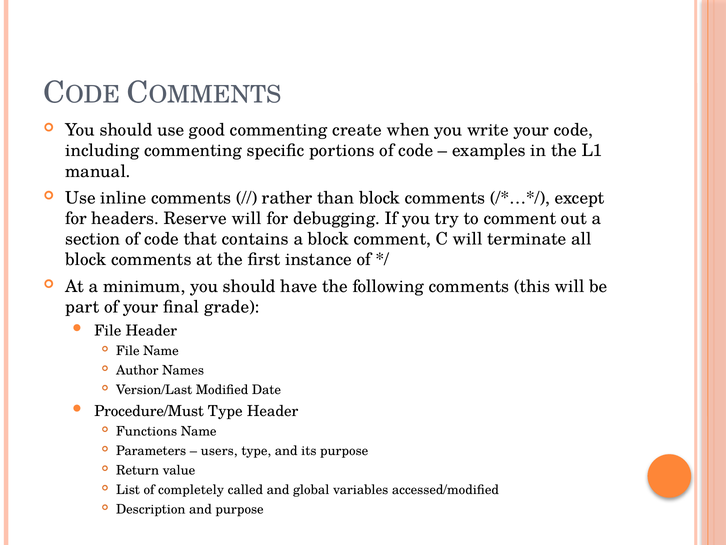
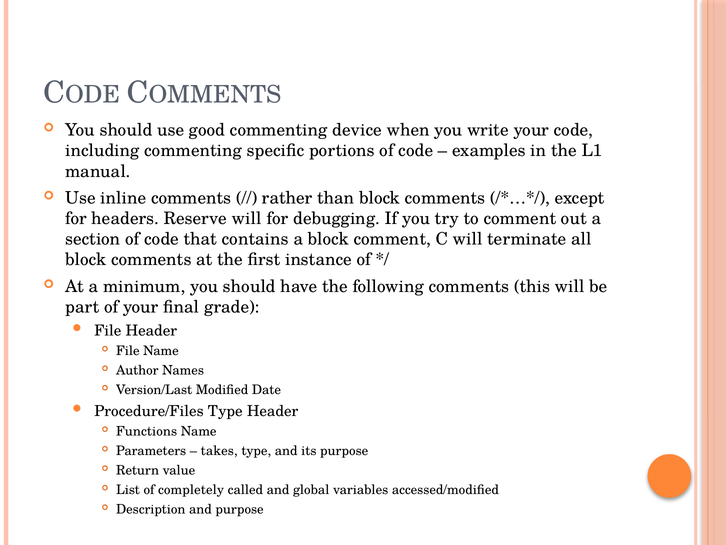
create: create -> device
Procedure/Must: Procedure/Must -> Procedure/Files
users: users -> takes
